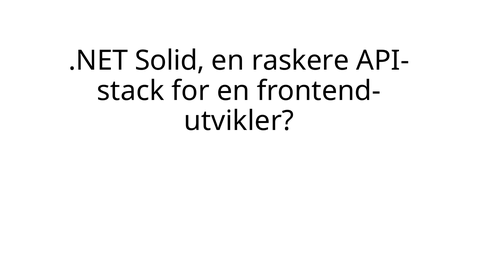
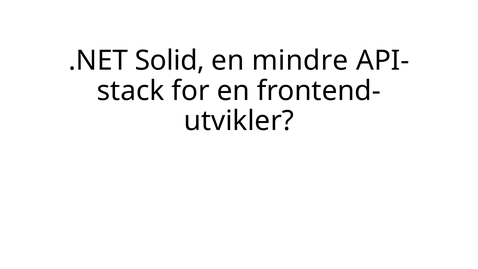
raskere: raskere -> mindre
